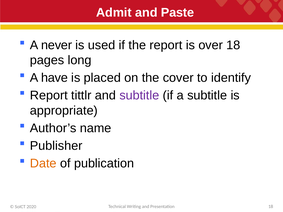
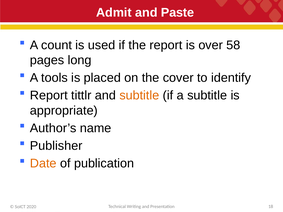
never: never -> count
over 18: 18 -> 58
have: have -> tools
subtitle at (139, 96) colour: purple -> orange
